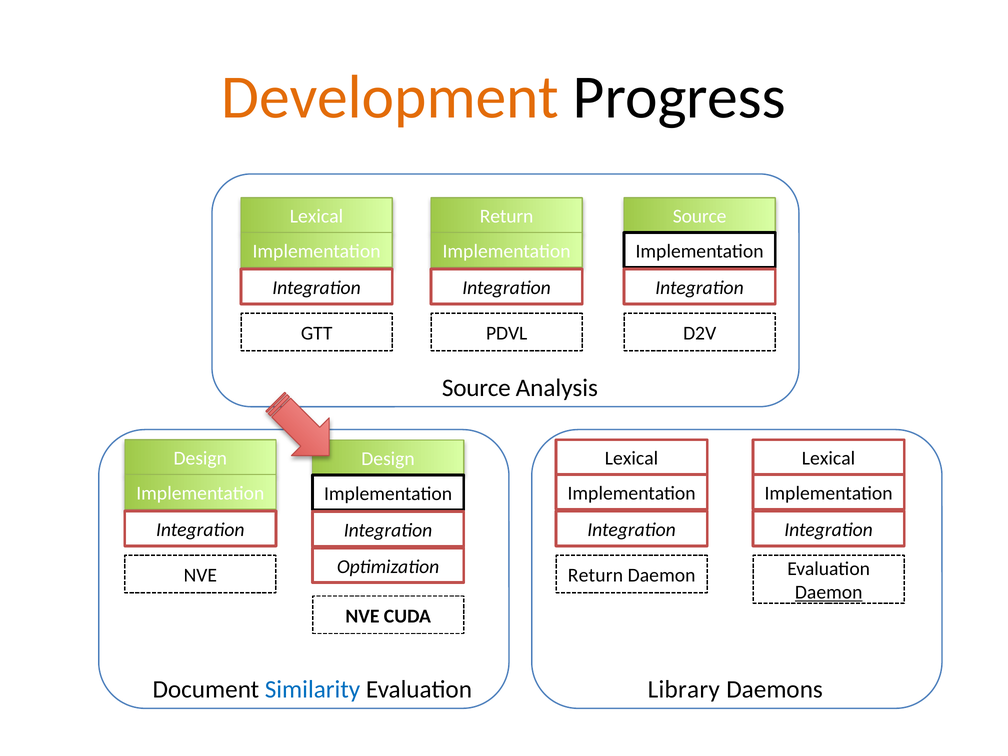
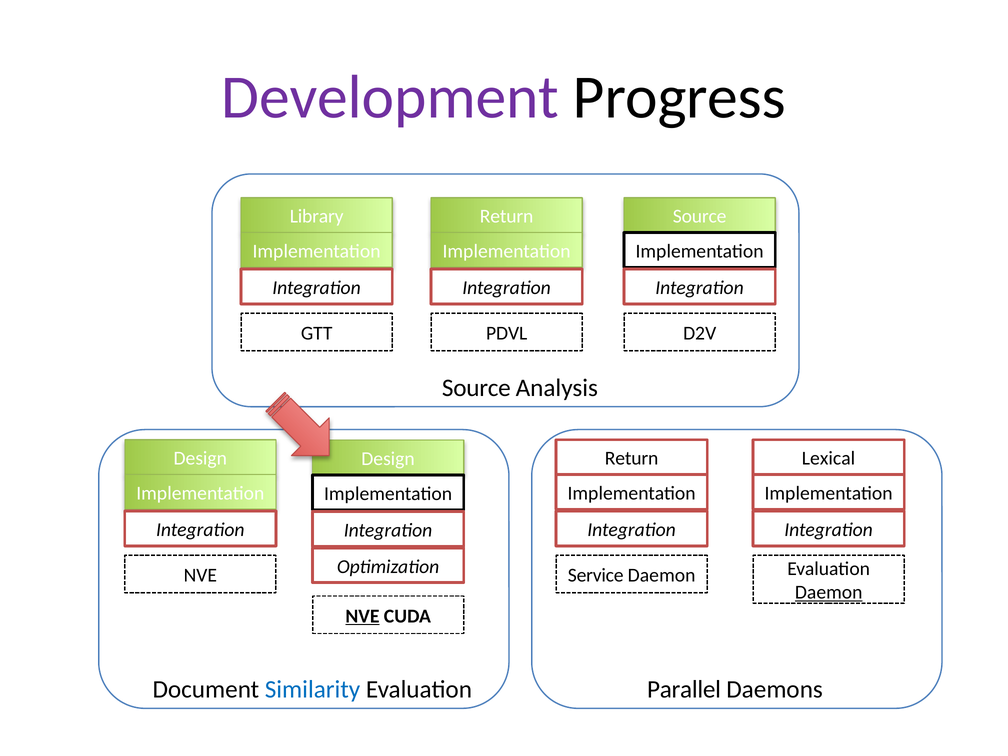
Development colour: orange -> purple
Lexical at (317, 216): Lexical -> Library
Lexical at (632, 458): Lexical -> Return
Return at (596, 576): Return -> Service
NVE at (362, 616) underline: none -> present
Library: Library -> Parallel
